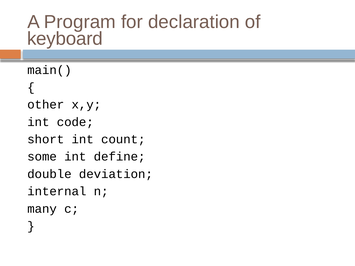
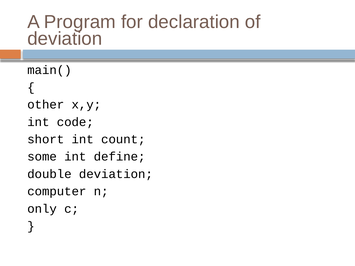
keyboard at (65, 39): keyboard -> deviation
internal: internal -> computer
many: many -> only
